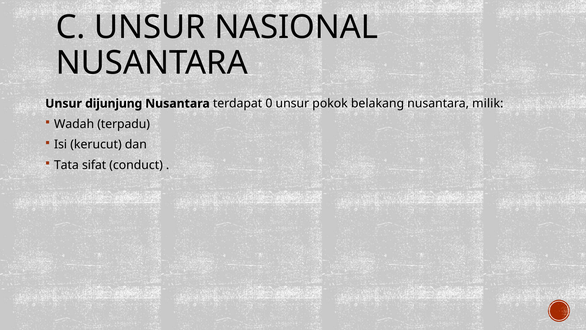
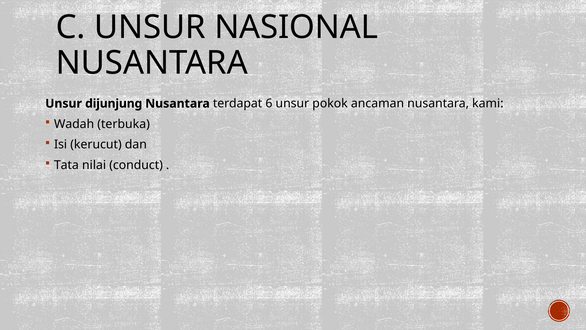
0: 0 -> 6
belakang: belakang -> ancaman
milik: milik -> kami
terpadu: terpadu -> terbuka
sifat: sifat -> nilai
